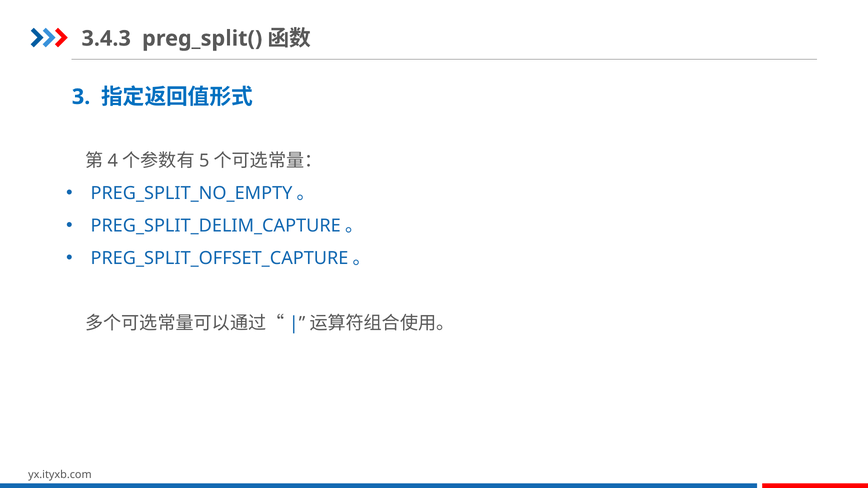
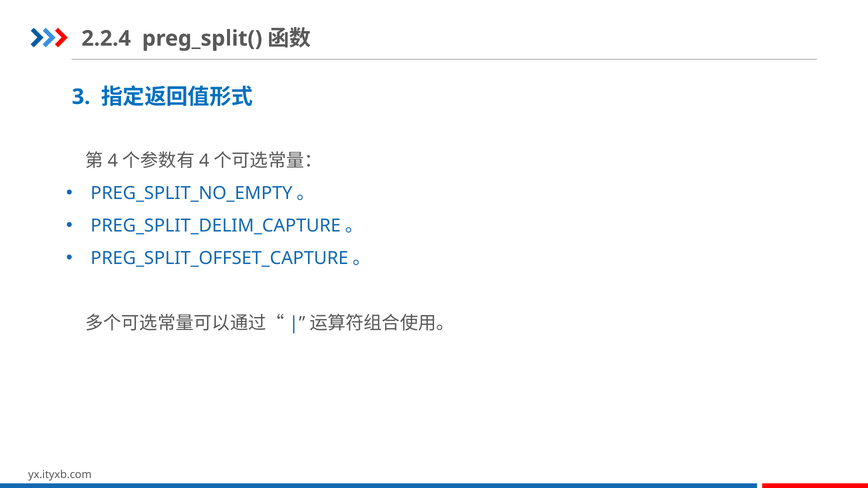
3.4.3: 3.4.3 -> 2.2.4
5 at (204, 161): 5 -> 4
